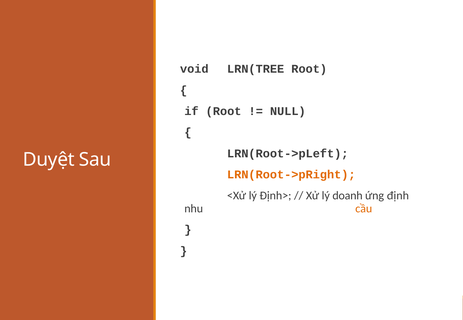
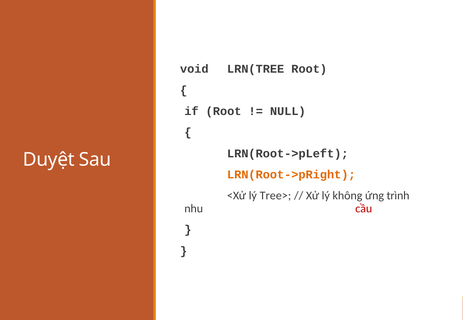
Định>: Định> -> Tree>
doanh: doanh -> không
định: định -> trình
cầu colour: orange -> red
